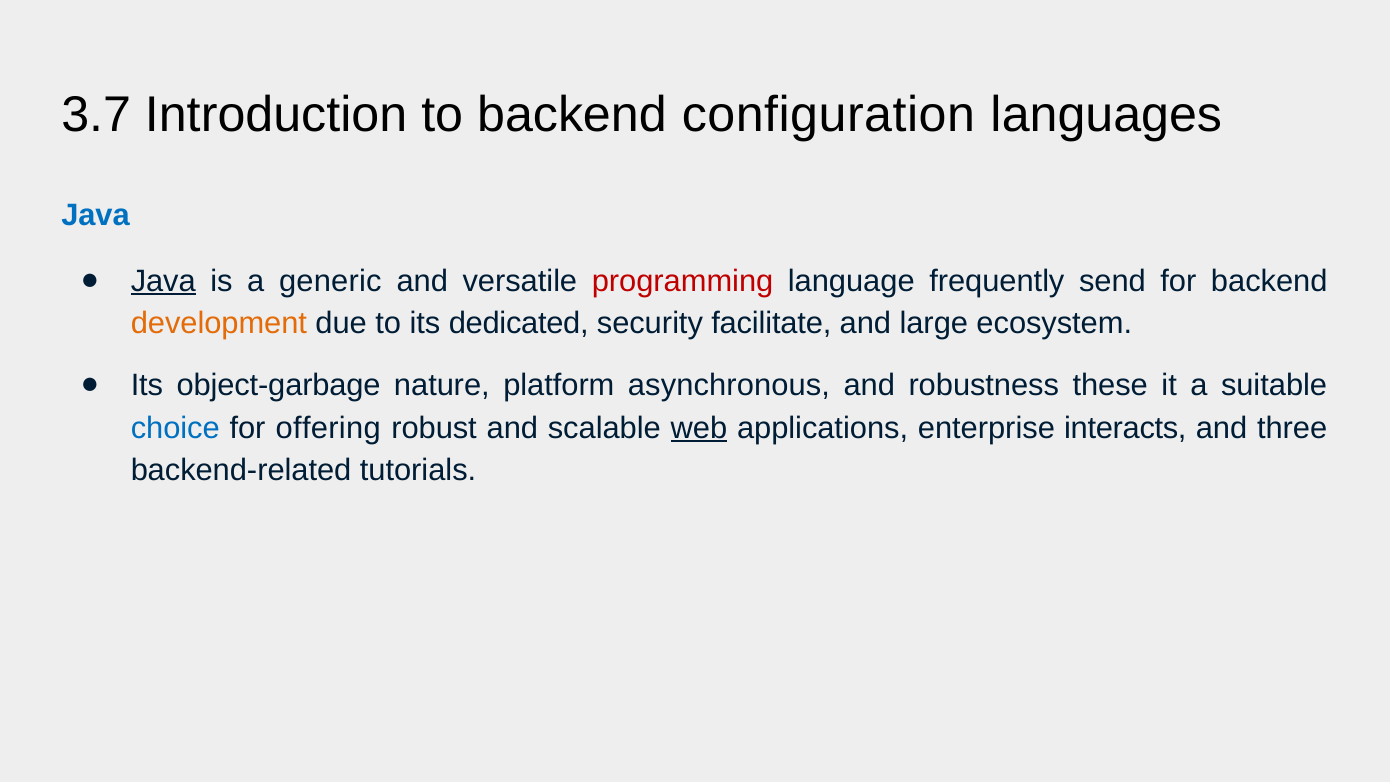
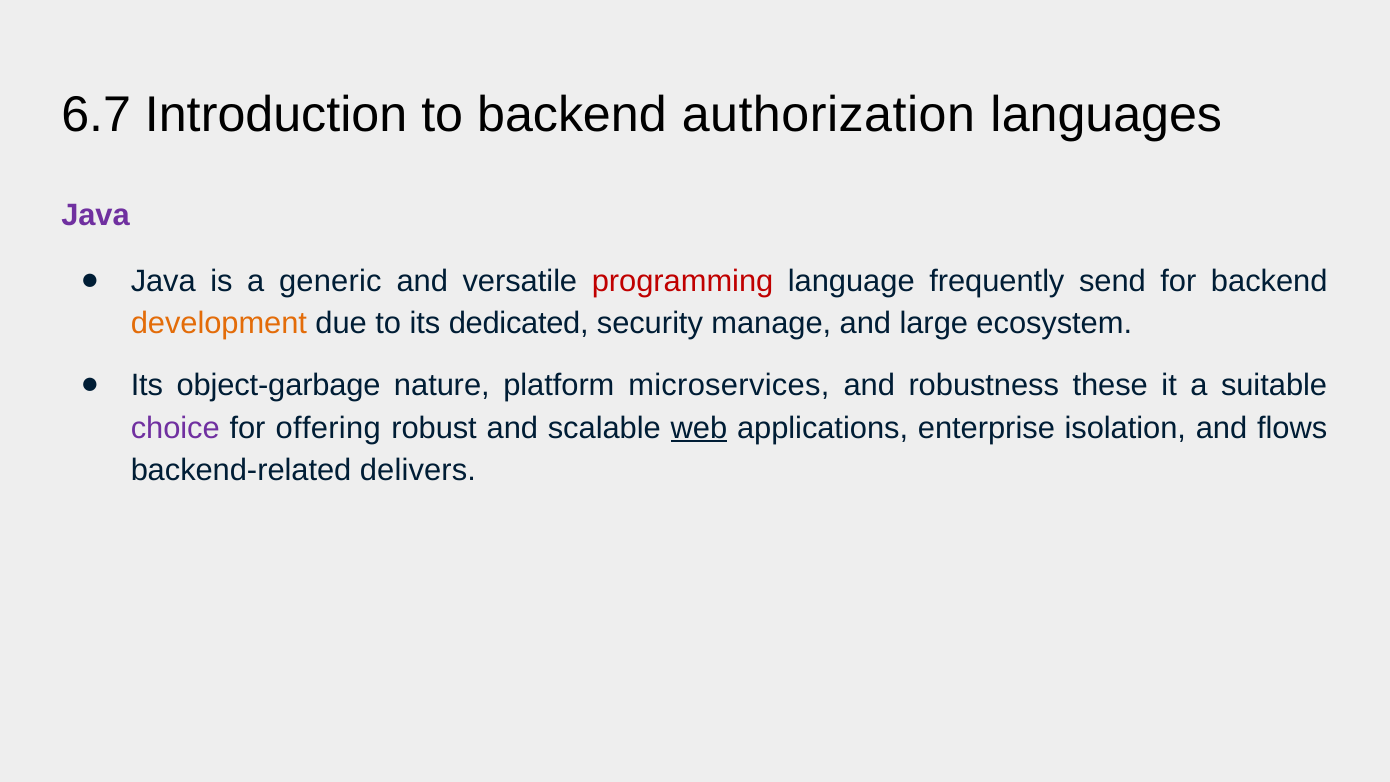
3.7: 3.7 -> 6.7
configuration: configuration -> authorization
Java at (95, 215) colour: blue -> purple
Java at (163, 281) underline: present -> none
facilitate: facilitate -> manage
asynchronous: asynchronous -> microservices
choice colour: blue -> purple
interacts: interacts -> isolation
three: three -> flows
tutorials: tutorials -> delivers
